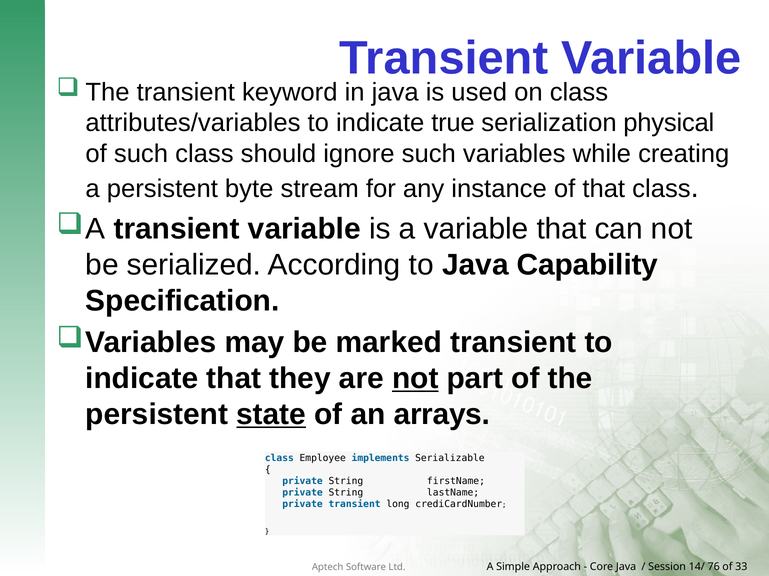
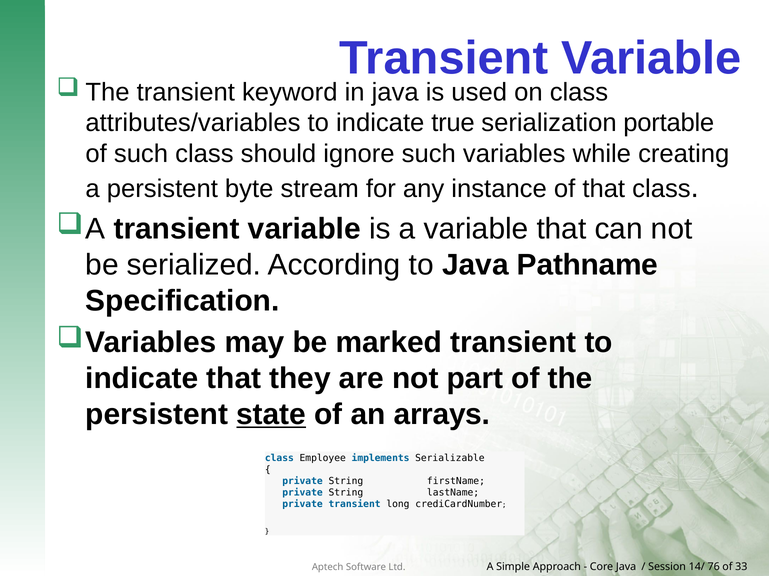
physical: physical -> portable
Capability: Capability -> Pathname
not at (415, 379) underline: present -> none
